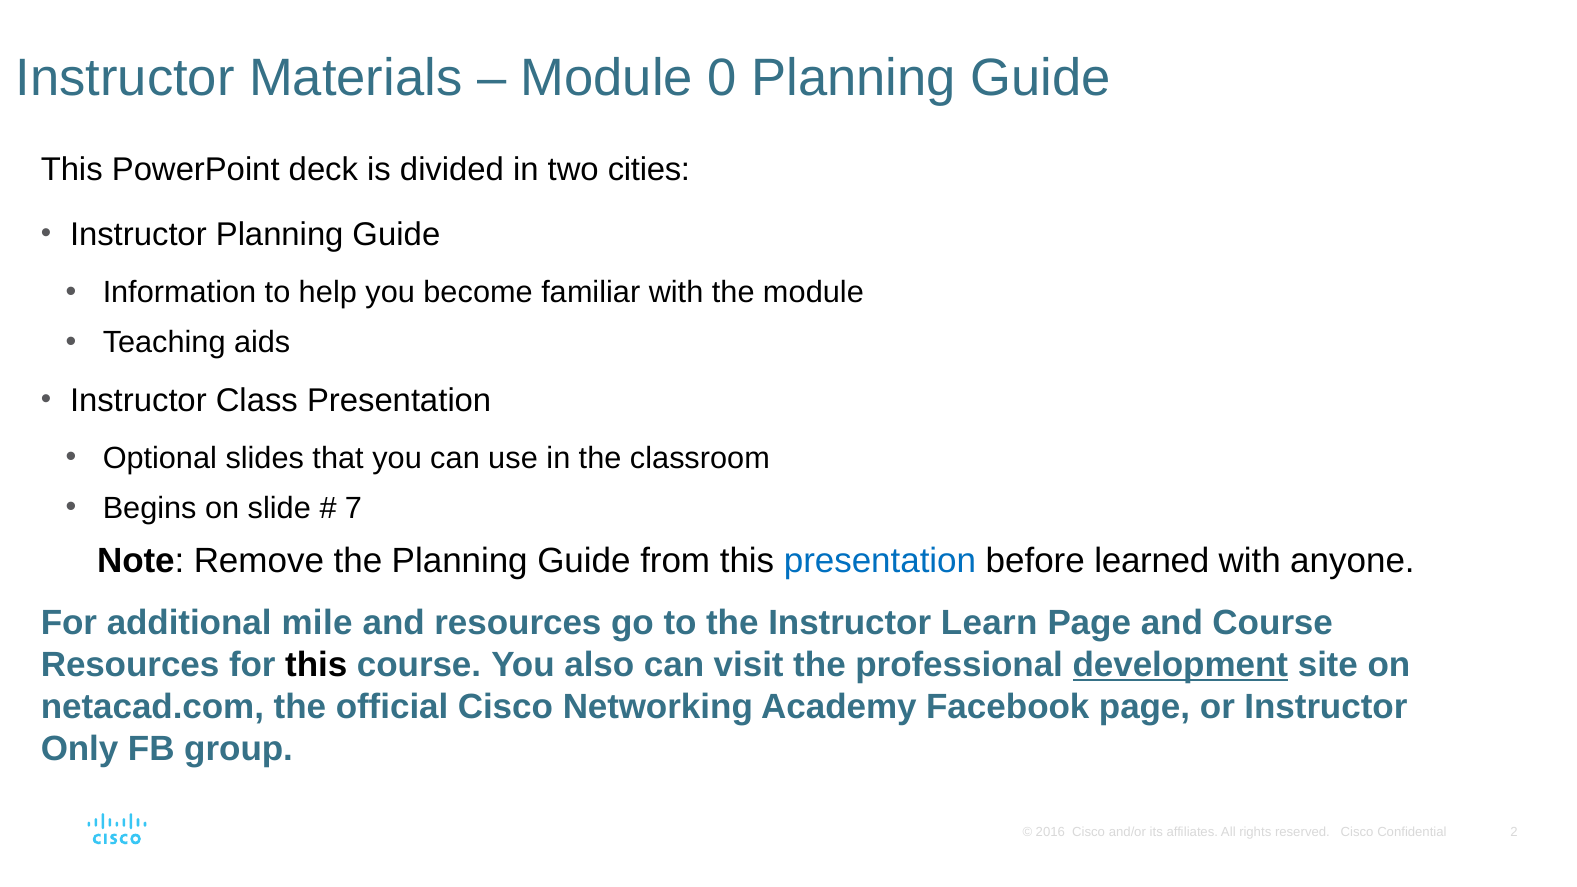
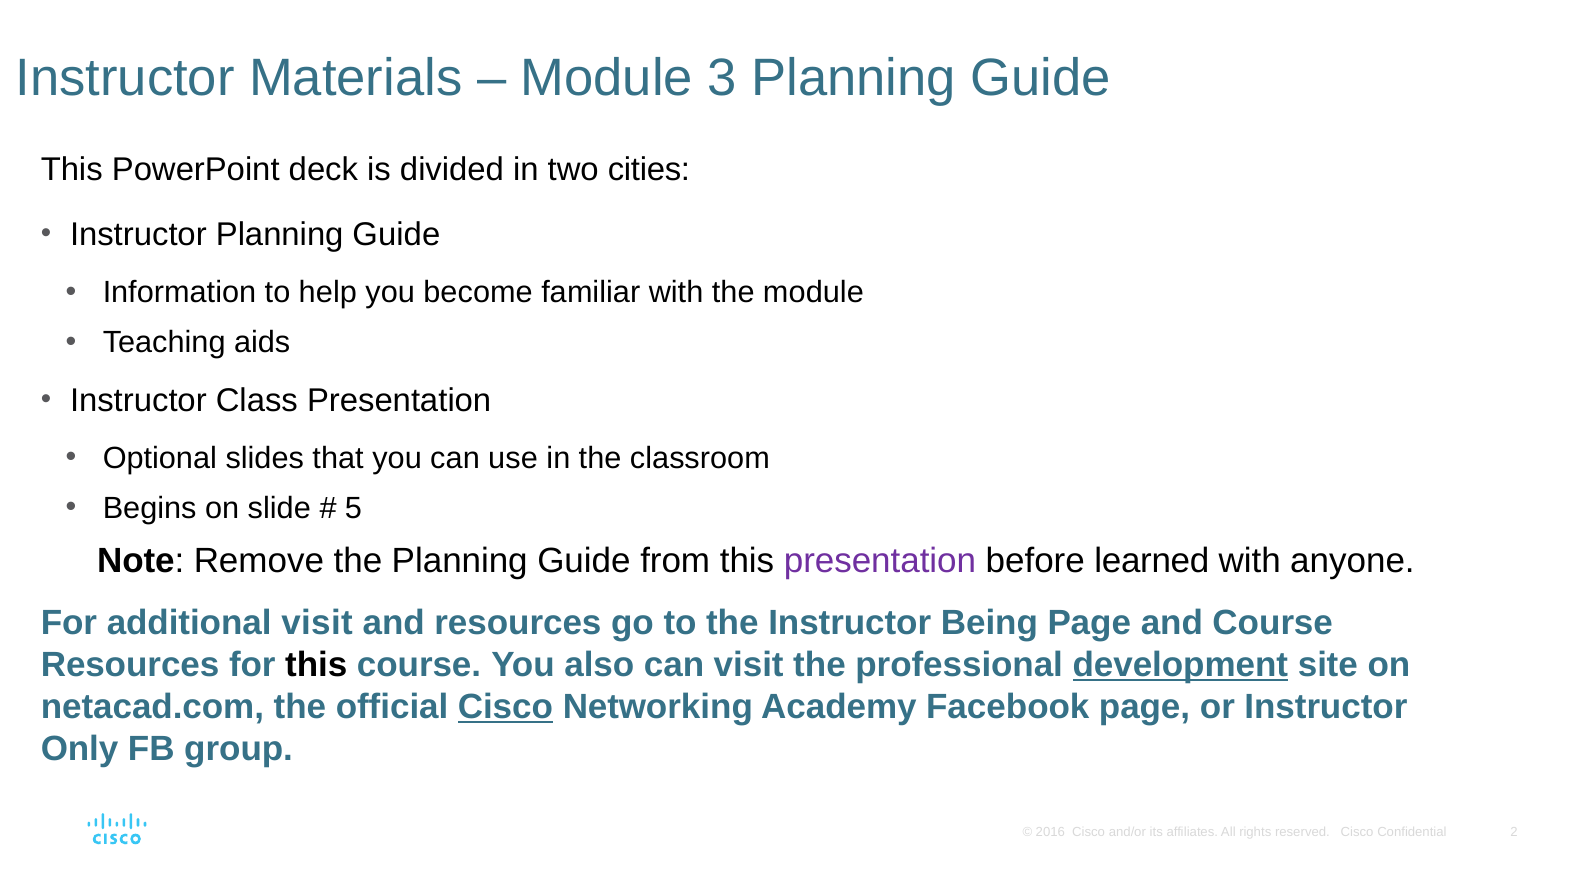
0: 0 -> 3
7: 7 -> 5
presentation at (880, 561) colour: blue -> purple
additional mile: mile -> visit
Learn: Learn -> Being
Cisco at (505, 707) underline: none -> present
